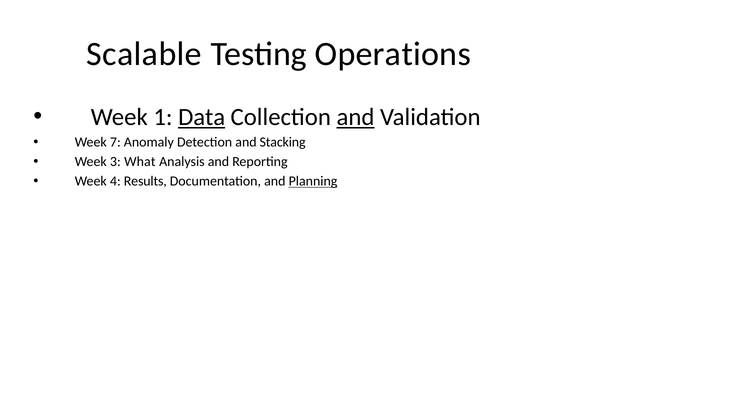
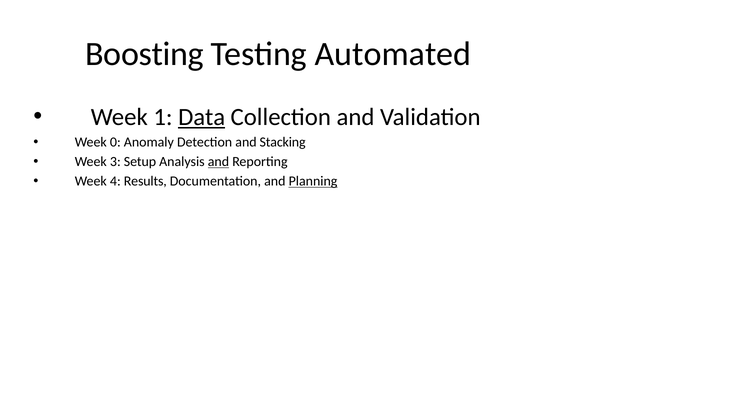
Scalable: Scalable -> Boosting
Operations: Operations -> Automated
and at (355, 117) underline: present -> none
7: 7 -> 0
What: What -> Setup
and at (218, 162) underline: none -> present
